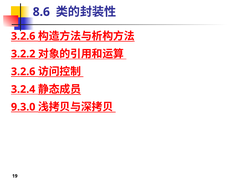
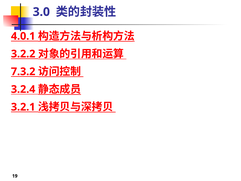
8.6: 8.6 -> 3.0
3.2.6 at (23, 36): 3.2.6 -> 4.0.1
3.2.6 at (23, 71): 3.2.6 -> 7.3.2
9.3.0: 9.3.0 -> 3.2.1
